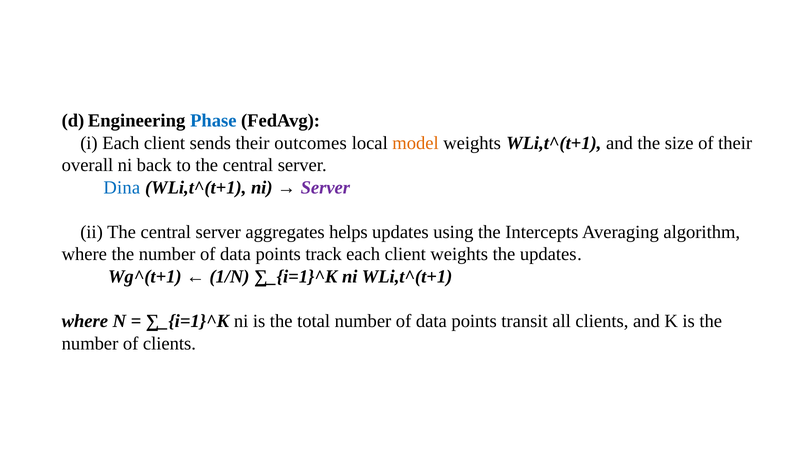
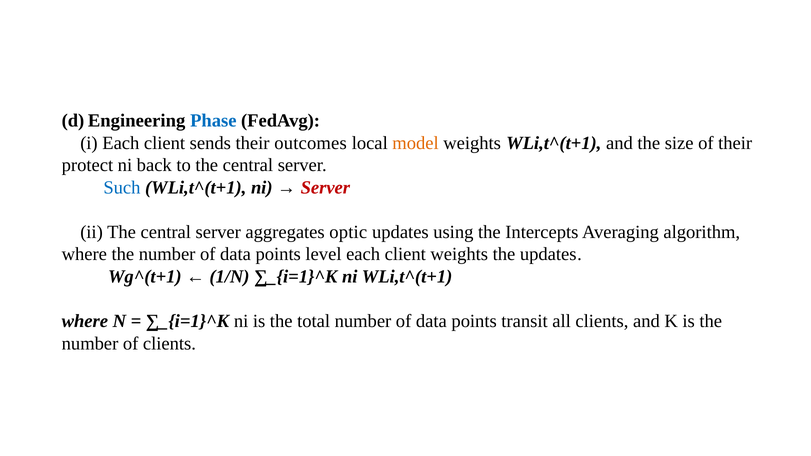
overall: overall -> protect
Dina: Dina -> Such
Server at (325, 188) colour: purple -> red
helps: helps -> optic
track: track -> level
